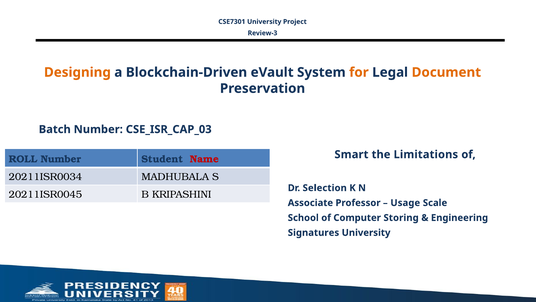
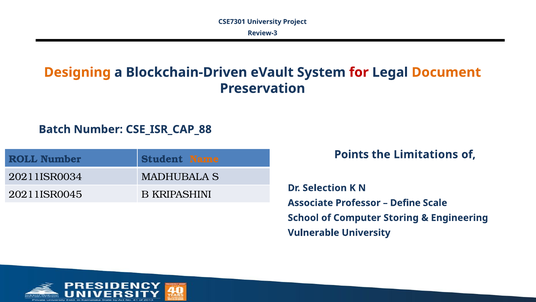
for colour: orange -> red
CSE_ISR_CAP_03: CSE_ISR_CAP_03 -> CSE_ISR_CAP_88
Smart: Smart -> Points
Name at (204, 159) colour: red -> orange
Usage: Usage -> Define
Signatures: Signatures -> Vulnerable
